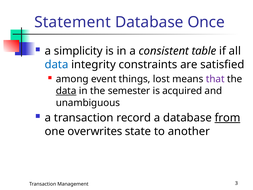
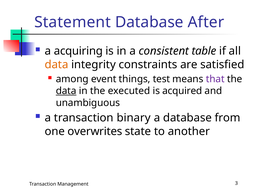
Once: Once -> After
simplicity: simplicity -> acquiring
data at (57, 64) colour: blue -> orange
lost: lost -> test
semester: semester -> executed
record: record -> binary
from underline: present -> none
